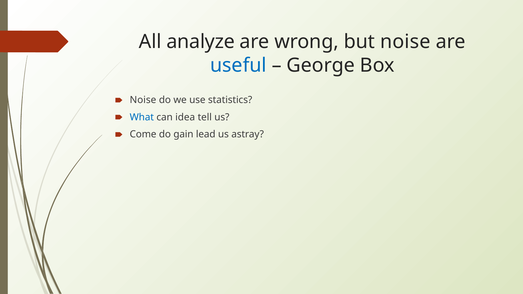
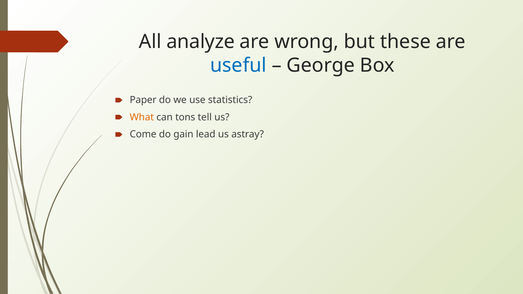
but noise: noise -> these
Noise at (143, 100): Noise -> Paper
What colour: blue -> orange
idea: idea -> tons
